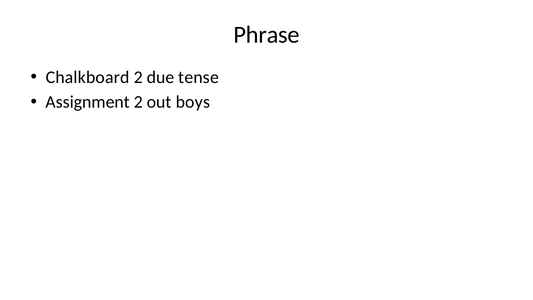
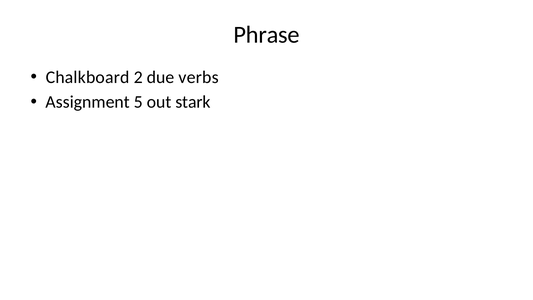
tense: tense -> verbs
Assignment 2: 2 -> 5
boys: boys -> stark
